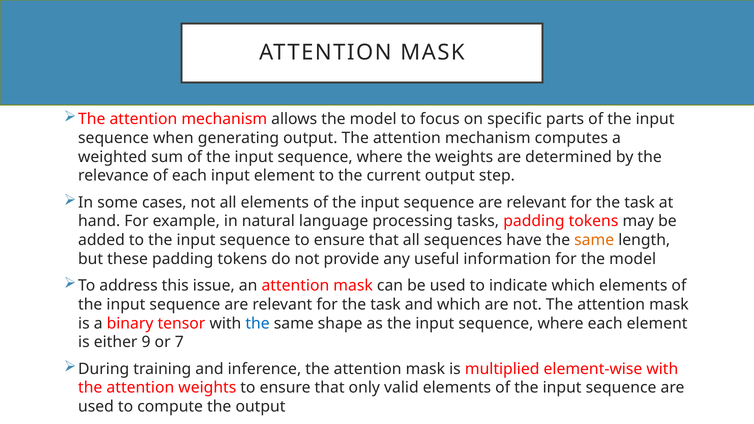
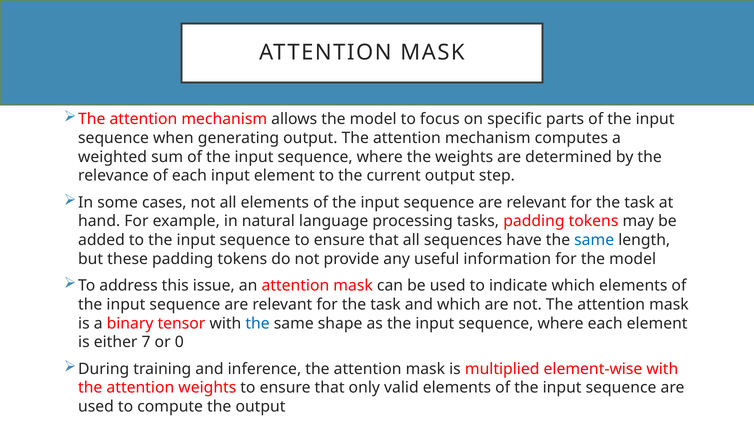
same at (594, 240) colour: orange -> blue
9: 9 -> 7
7: 7 -> 0
